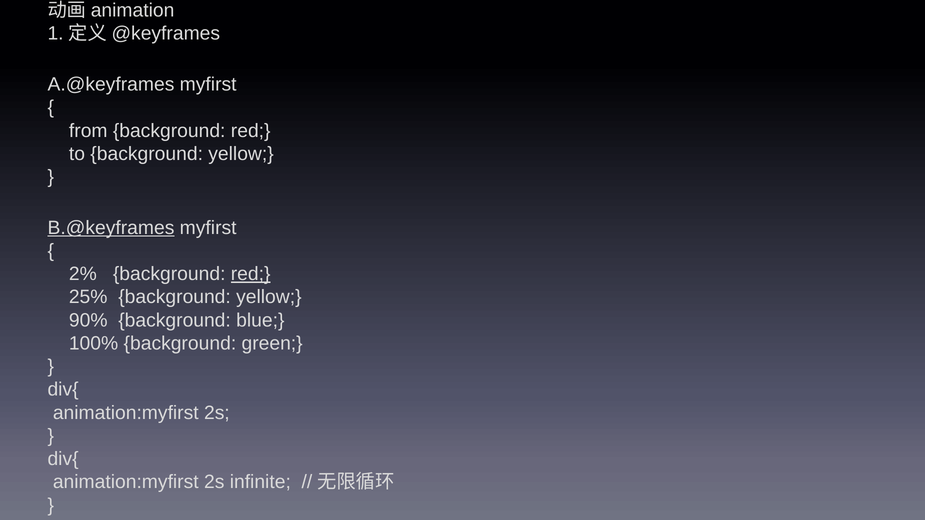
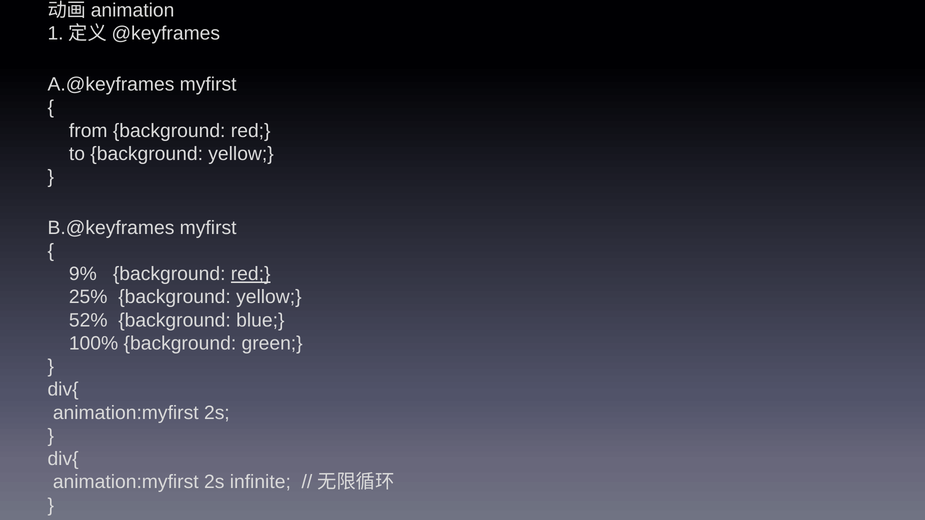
B.@keyframes underline: present -> none
2%: 2% -> 9%
90%: 90% -> 52%
